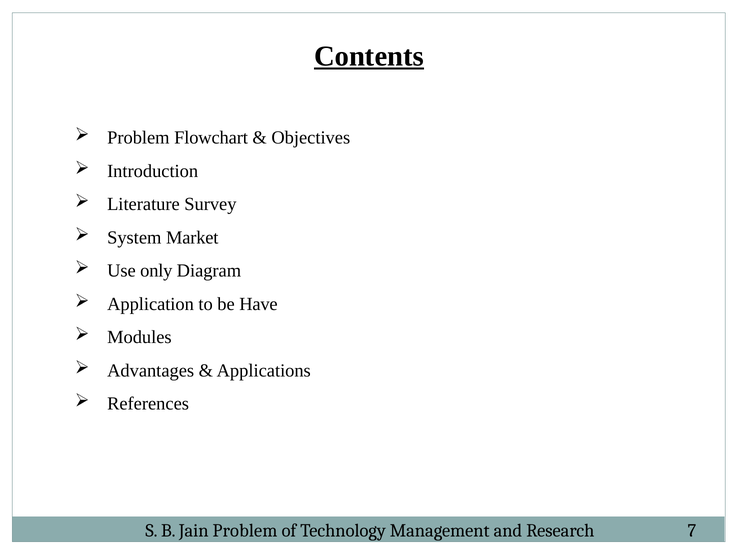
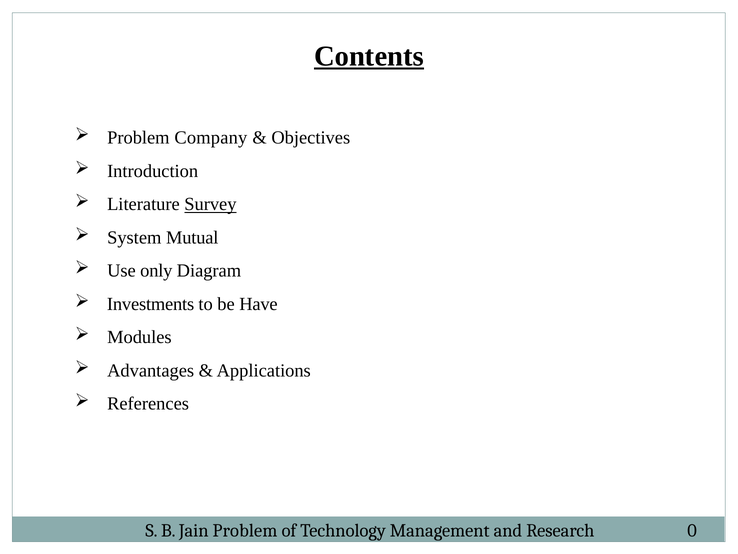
Flowchart: Flowchart -> Company
Survey underline: none -> present
Market: Market -> Mutual
Application: Application -> Investments
7: 7 -> 0
